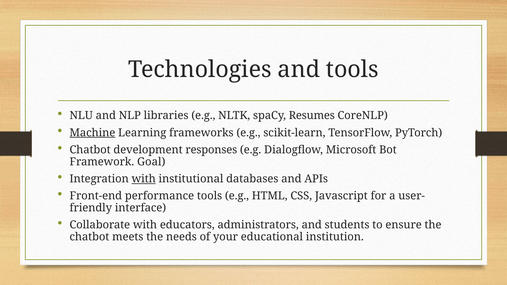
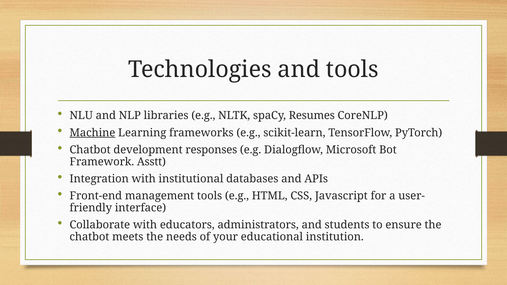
Goal: Goal -> Asstt
with at (144, 179) underline: present -> none
performance: performance -> management
